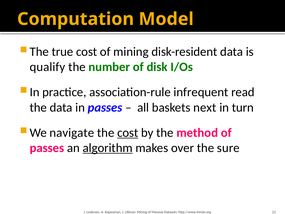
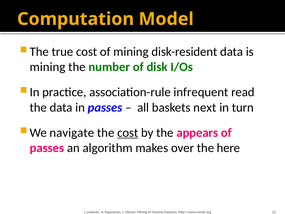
qualify at (48, 67): qualify -> mining
method: method -> appears
algorithm underline: present -> none
sure: sure -> here
